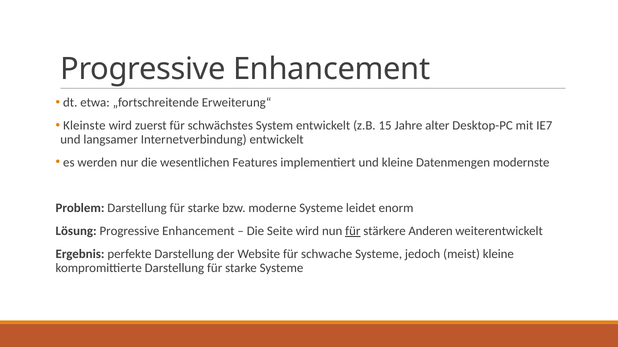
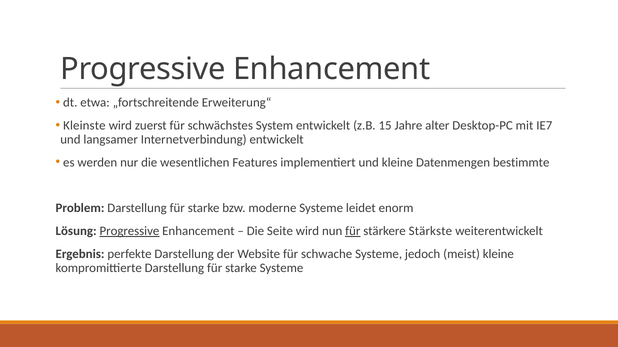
modernste: modernste -> bestimmte
Progressive at (129, 231) underline: none -> present
Anderen: Anderen -> Stärkste
